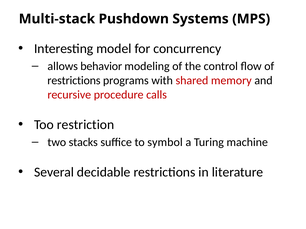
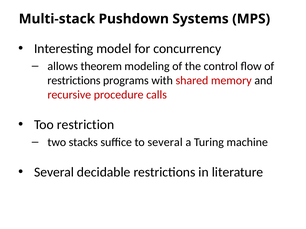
behavior: behavior -> theorem
to symbol: symbol -> several
